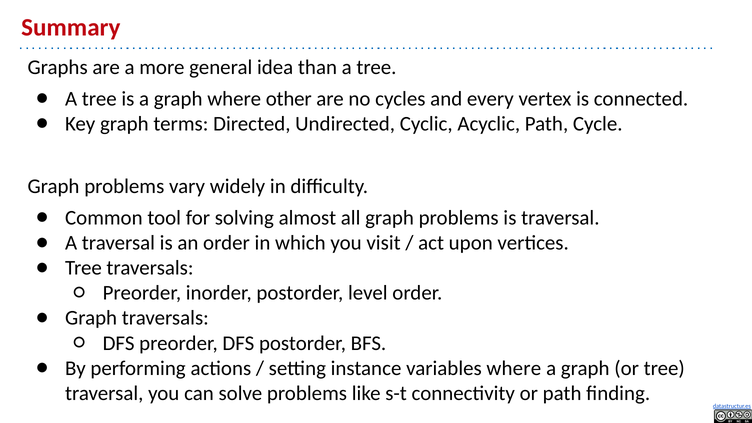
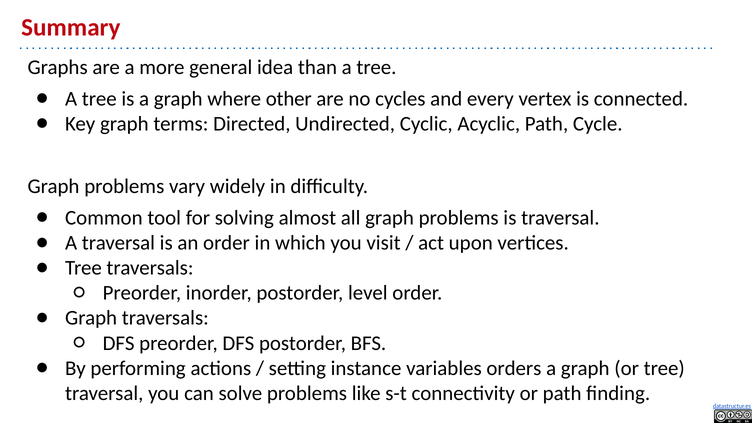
variables where: where -> orders
